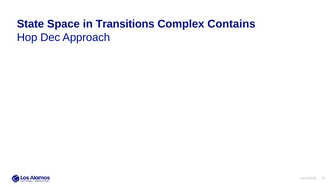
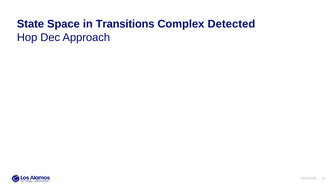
Contains: Contains -> Detected
